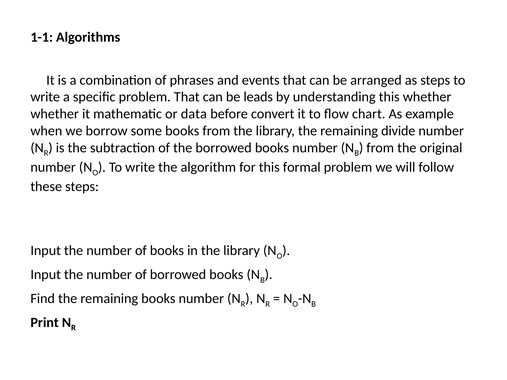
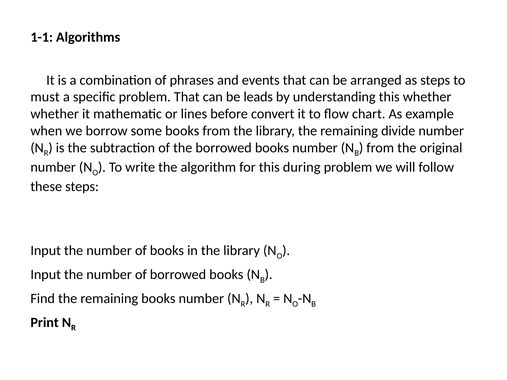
write at (45, 97): write -> must
data: data -> lines
formal: formal -> during
